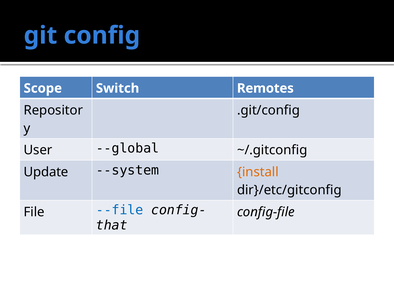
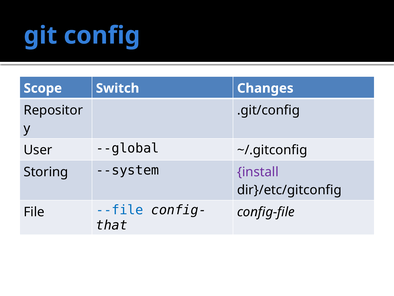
Remotes: Remotes -> Changes
Update: Update -> Storing
install colour: orange -> purple
